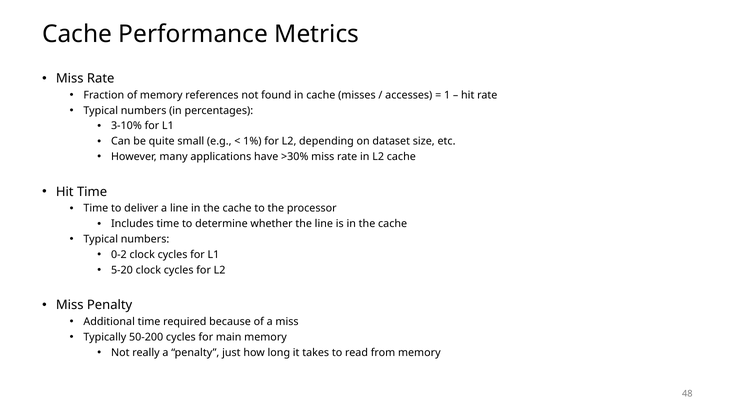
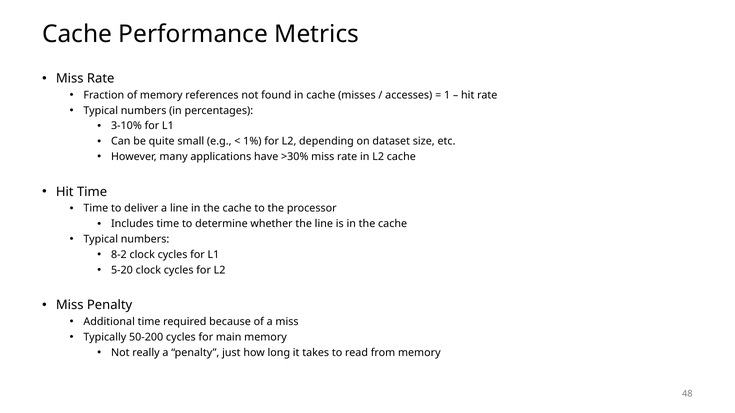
0-2: 0-2 -> 8-2
